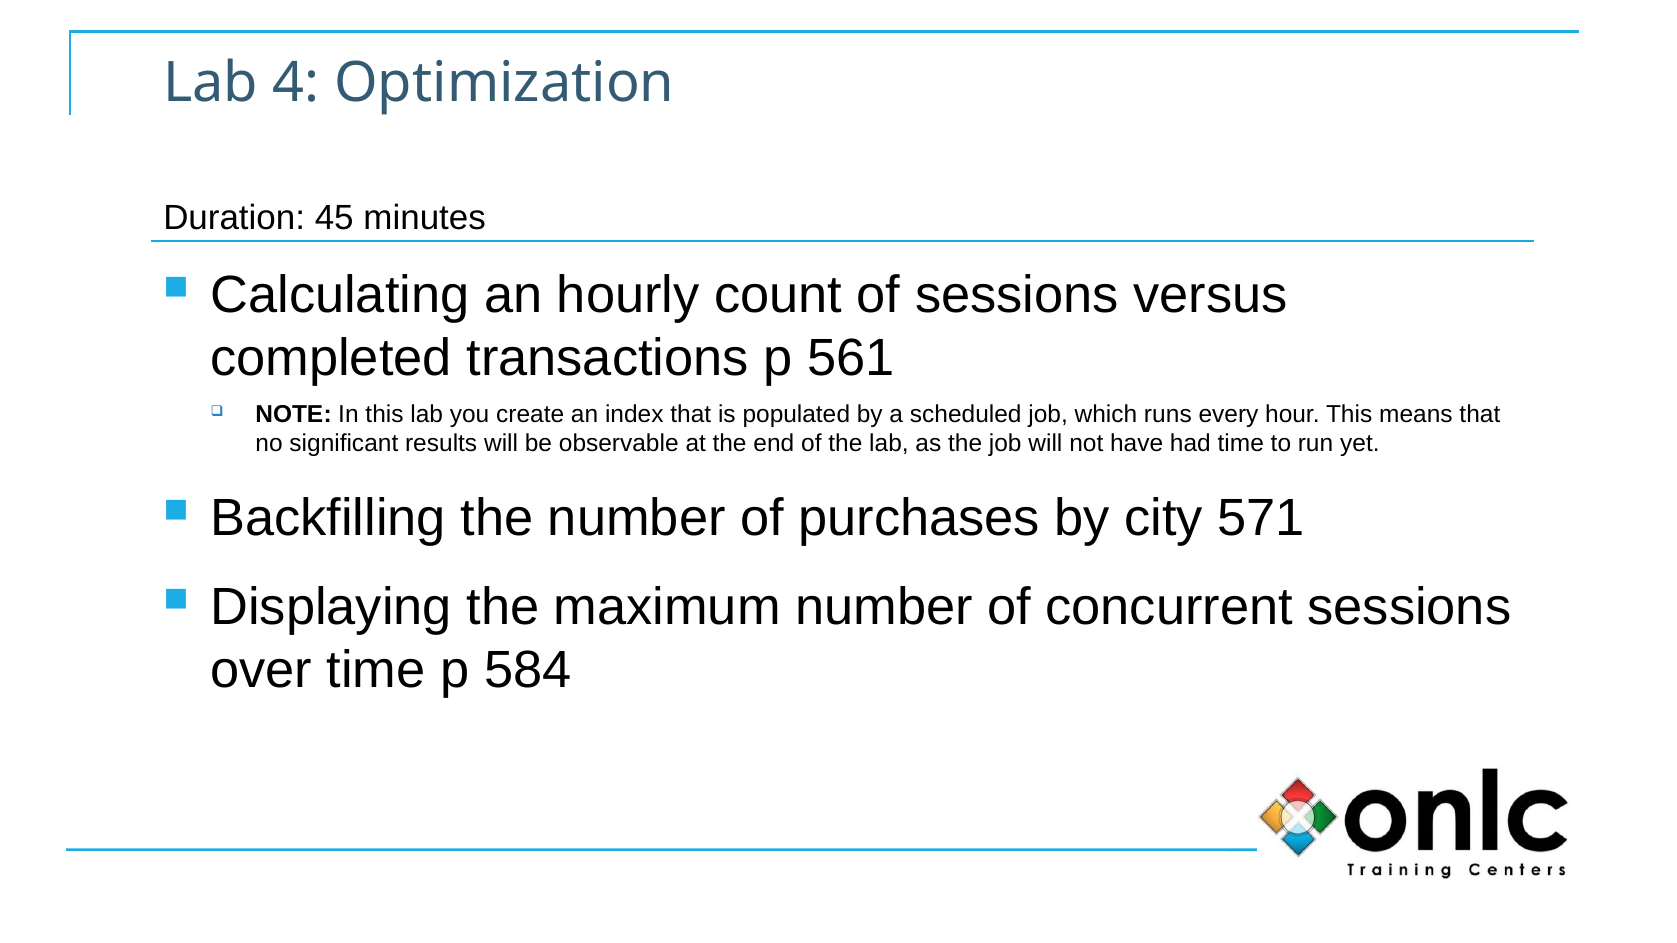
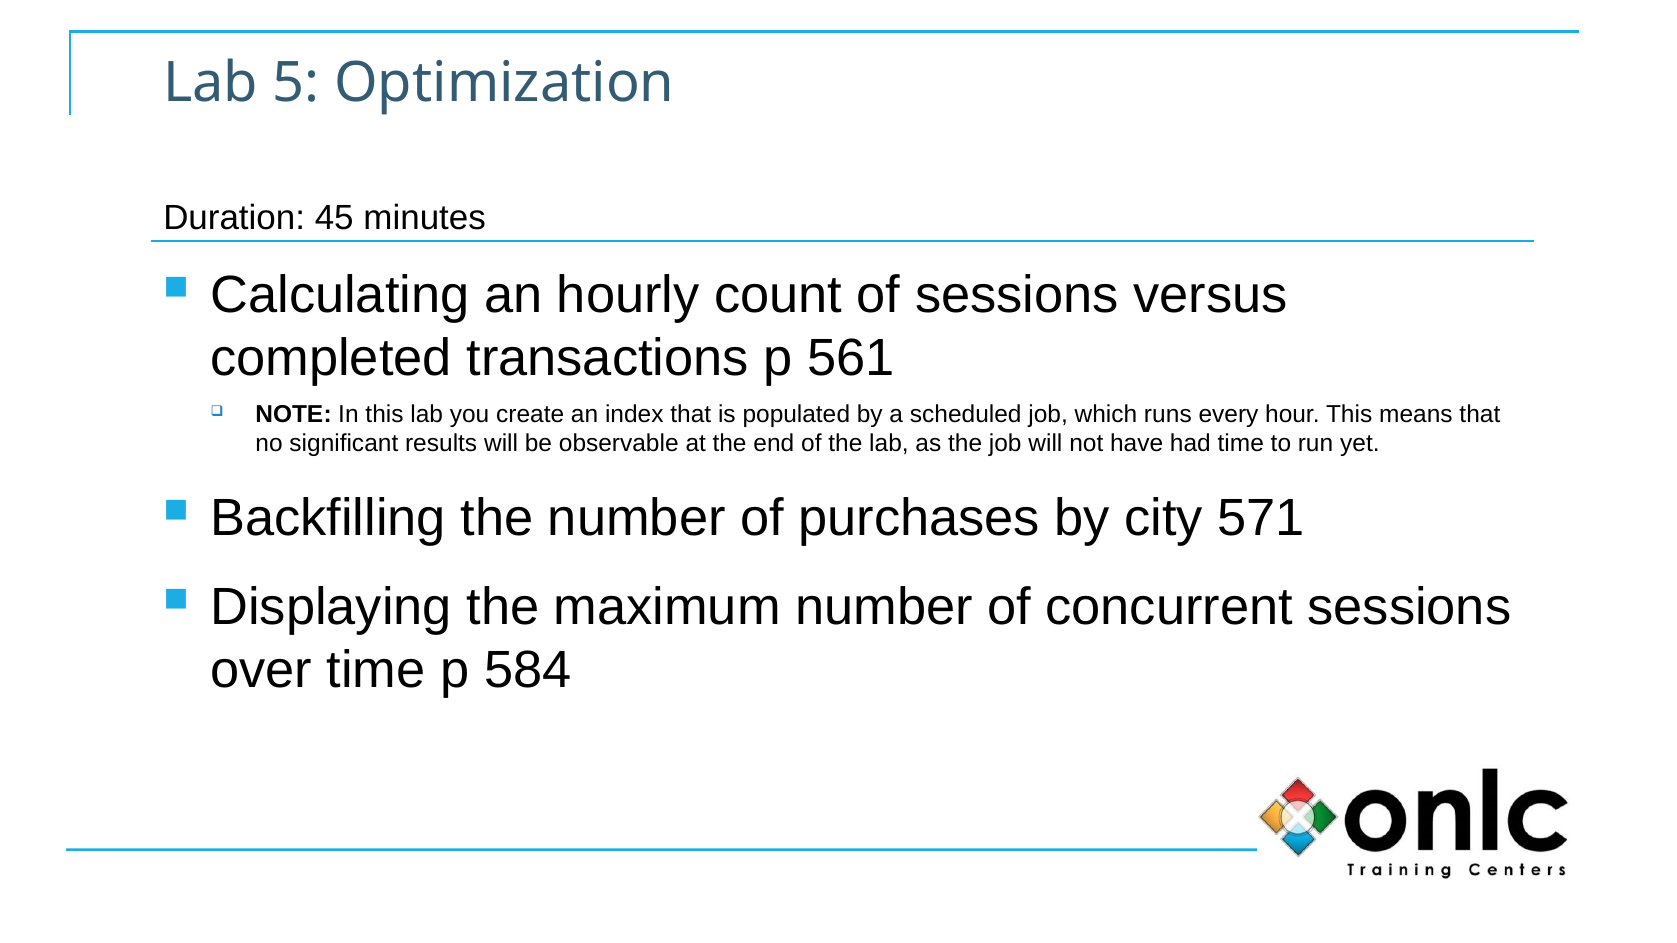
4: 4 -> 5
